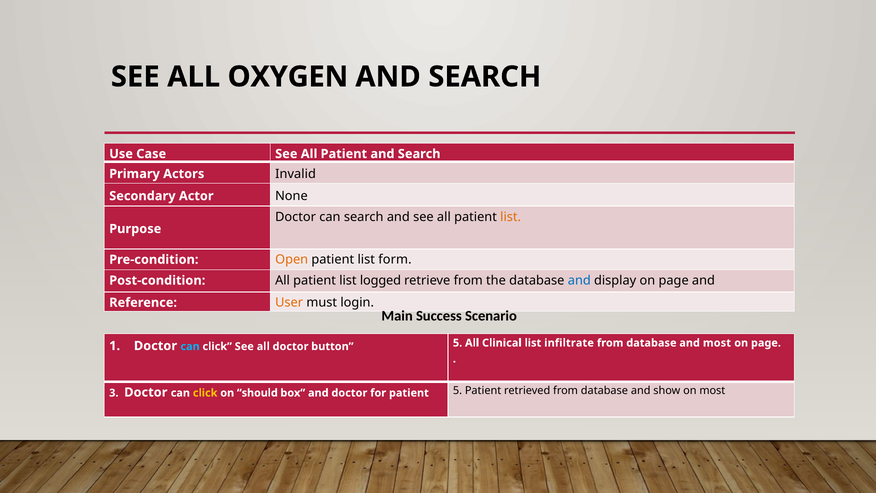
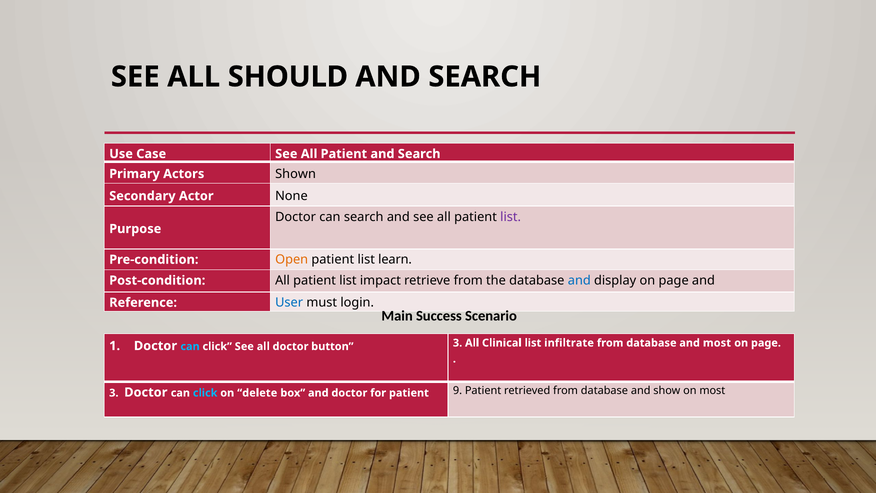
OXYGEN: OXYGEN -> SHOULD
Invalid: Invalid -> Shown
list at (511, 217) colour: orange -> purple
form: form -> learn
logged: logged -> impact
User colour: orange -> blue
button 5: 5 -> 3
click at (205, 393) colour: yellow -> light blue
should: should -> delete
patient 5: 5 -> 9
